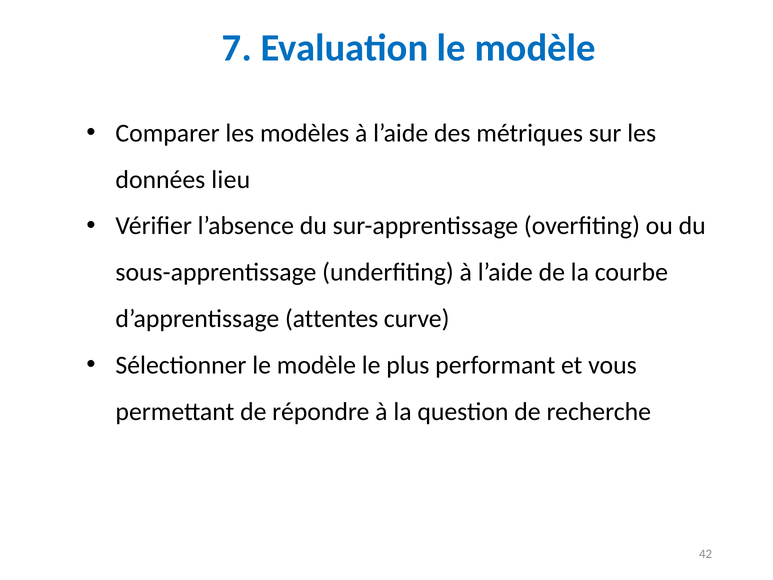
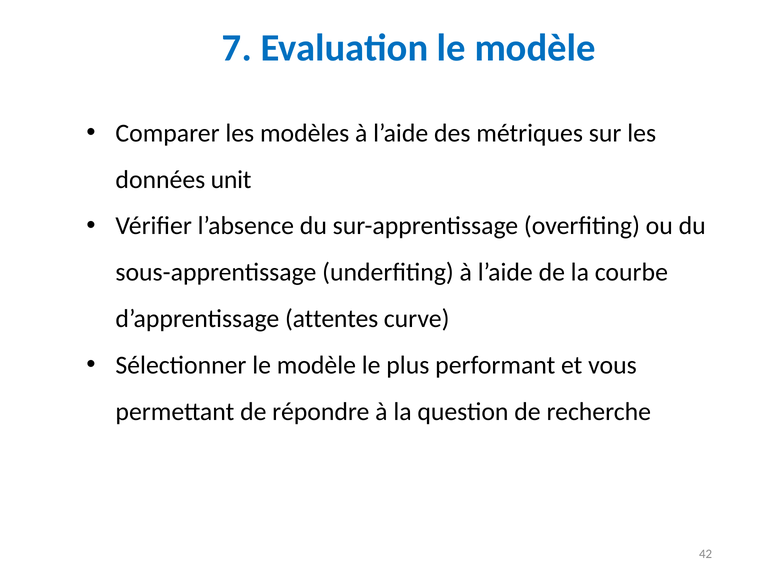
lieu: lieu -> unit
